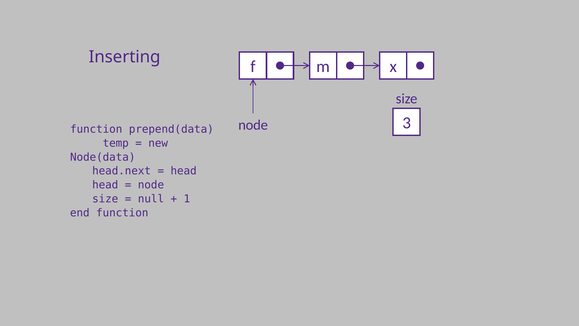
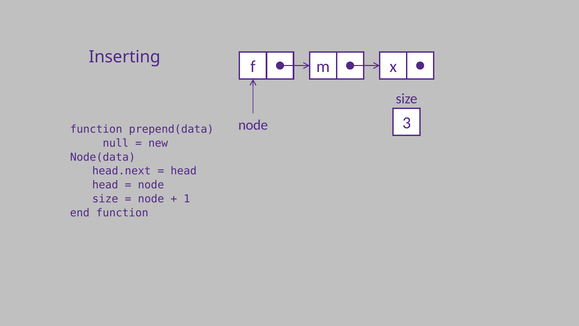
temp: temp -> null
null at (151, 199): null -> node
